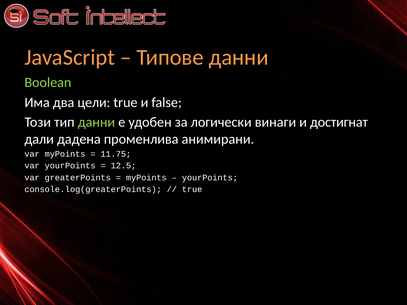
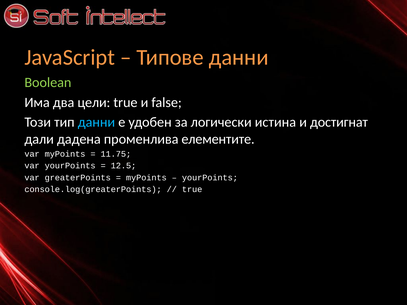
данни at (96, 122) colour: light green -> light blue
винаги: винаги -> истина
анимирани: анимирани -> елементите
